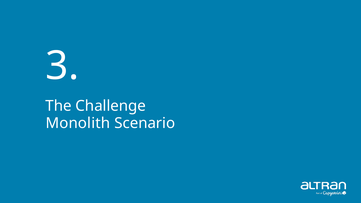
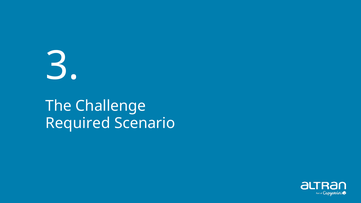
Monolith: Monolith -> Required
